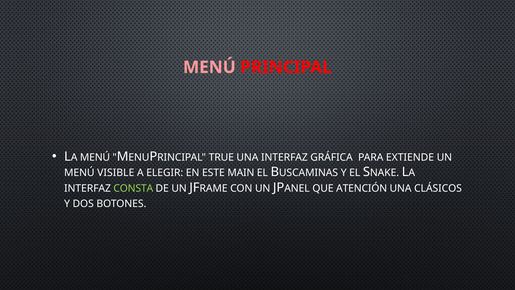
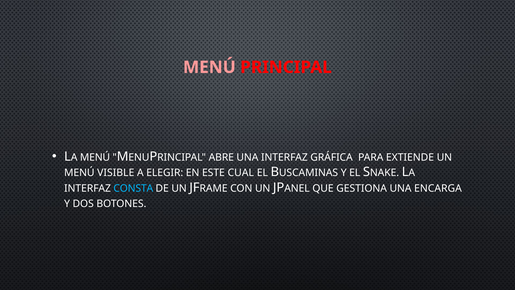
TRUE: TRUE -> ABRE
MAIN: MAIN -> CUAL
CONSTA colour: light green -> light blue
ATENCIÓN: ATENCIÓN -> GESTIONA
CLÁSICOS: CLÁSICOS -> ENCARGA
